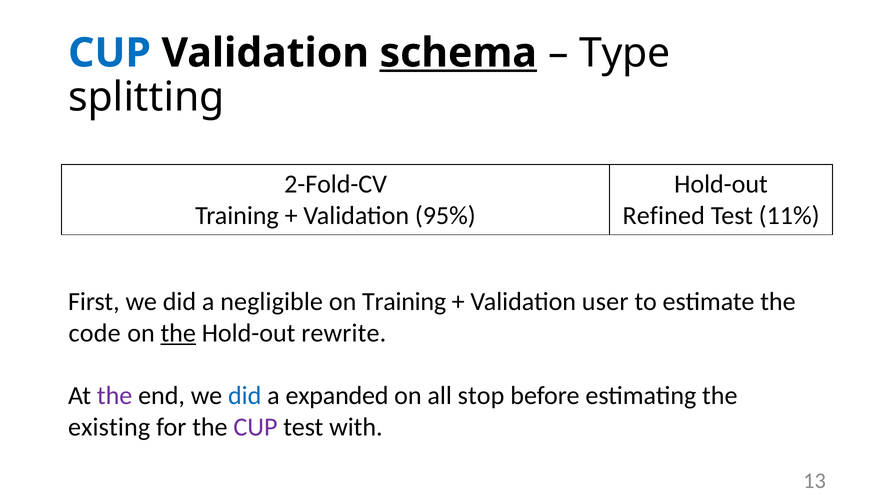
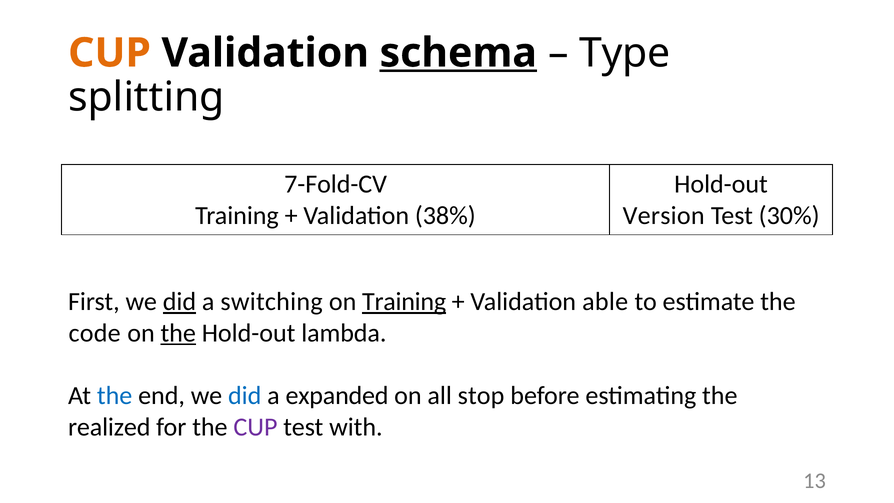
CUP at (110, 53) colour: blue -> orange
2-Fold-CV: 2-Fold-CV -> 7-Fold-CV
95%: 95% -> 38%
Refined: Refined -> Version
11%: 11% -> 30%
did at (179, 302) underline: none -> present
negligible: negligible -> switching
Training at (404, 302) underline: none -> present
user: user -> able
rewrite: rewrite -> lambda
the at (115, 396) colour: purple -> blue
existing: existing -> realized
